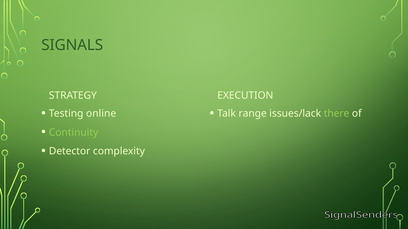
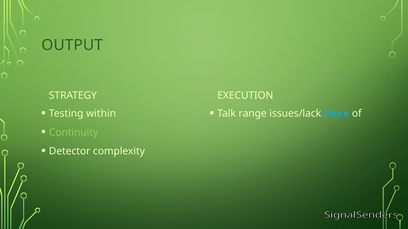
SIGNALS: SIGNALS -> OUTPUT
online: online -> within
there colour: light green -> light blue
